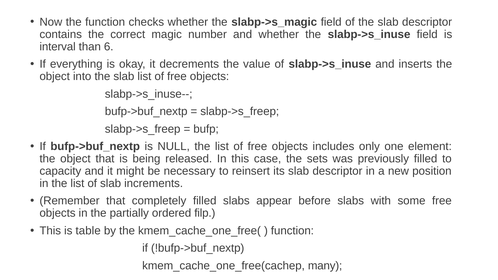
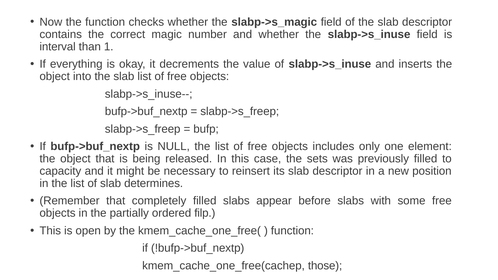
6: 6 -> 1
increments: increments -> determines
table: table -> open
many: many -> those
